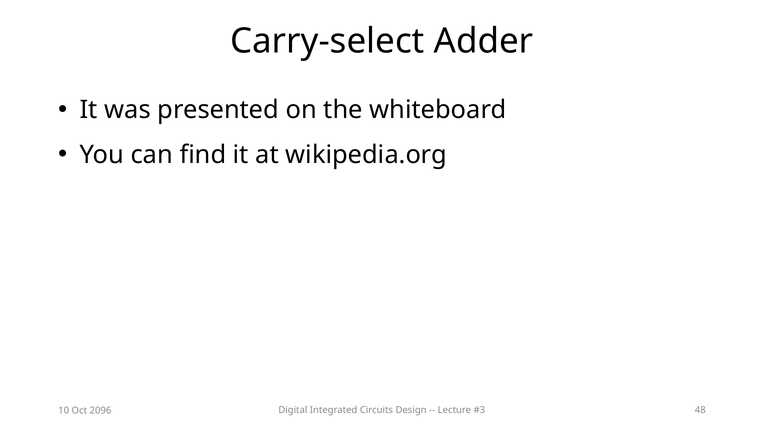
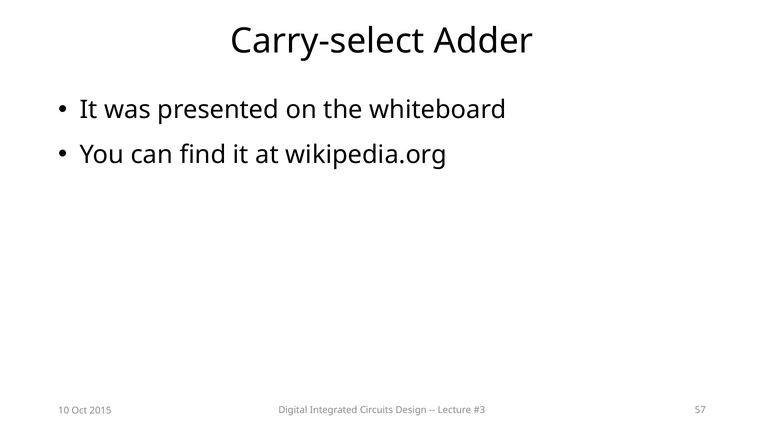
48: 48 -> 57
2096: 2096 -> 2015
